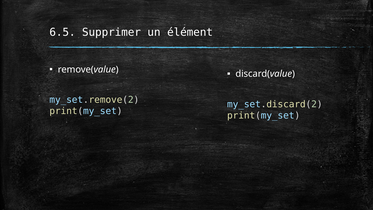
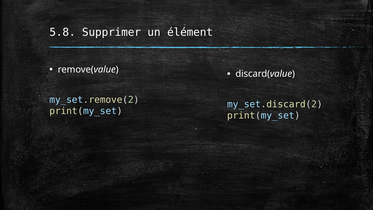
6.5: 6.5 -> 5.8
